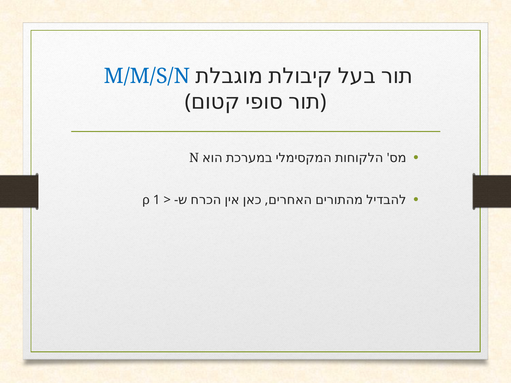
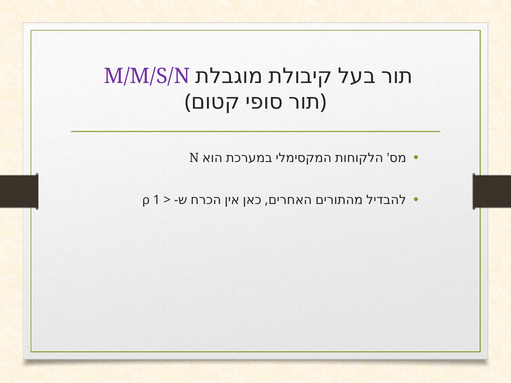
M/M/S/N colour: blue -> purple
